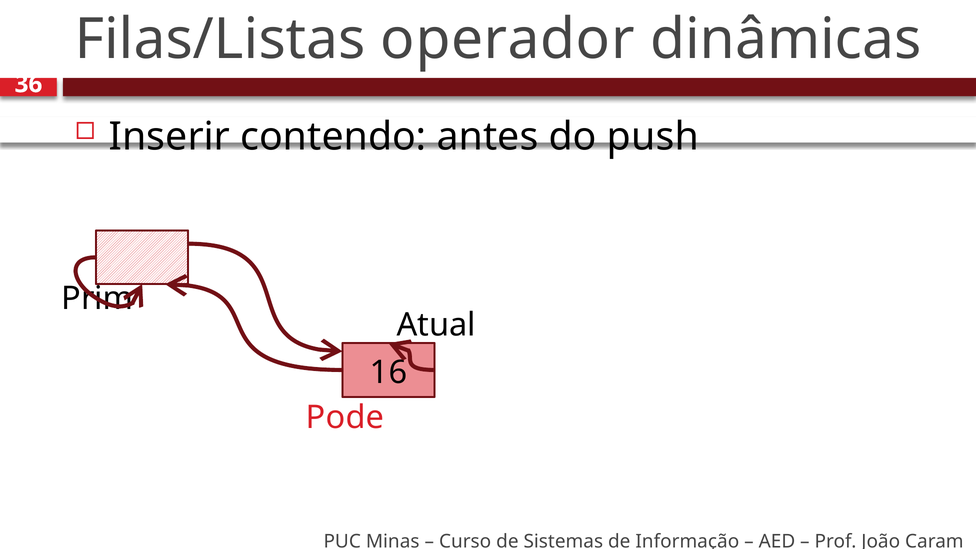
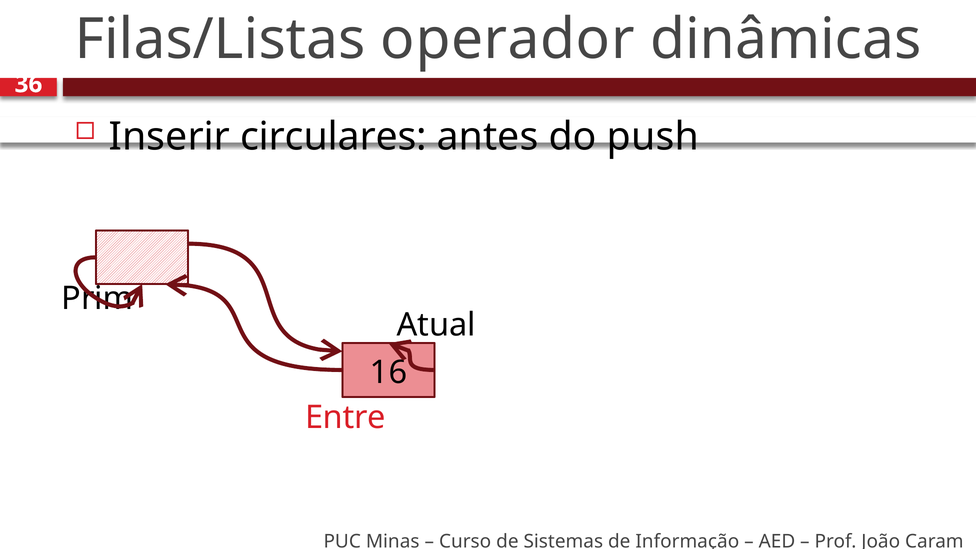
contendo: contendo -> circulares
Pode: Pode -> Entre
